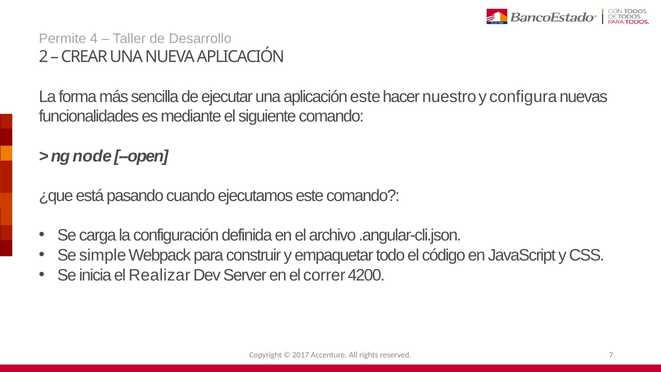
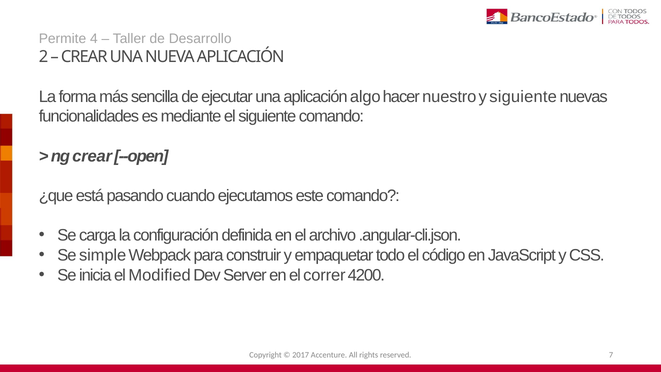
aplicación este: este -> algo
y configura: configura -> siguiente
ng node: node -> crear
Realizar: Realizar -> Modified
